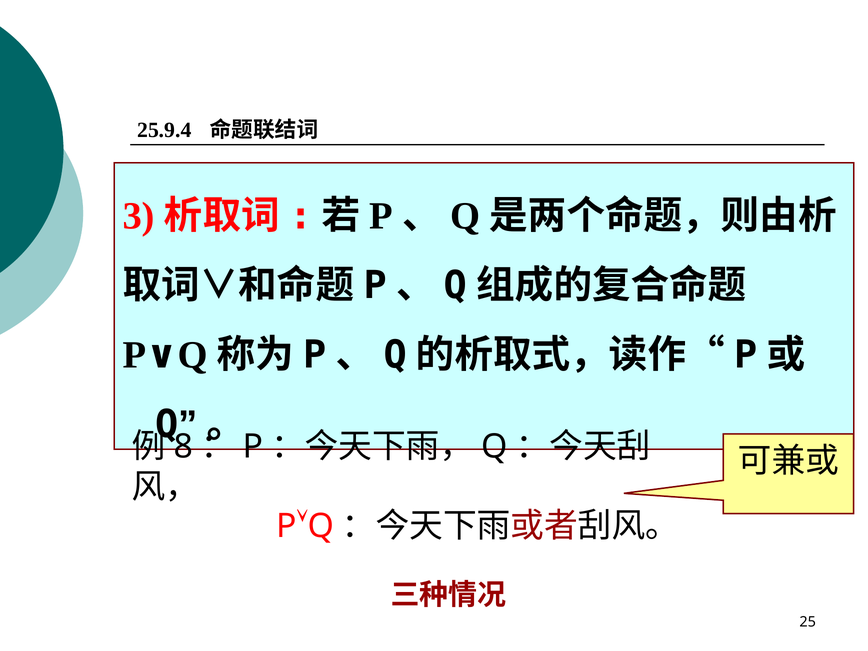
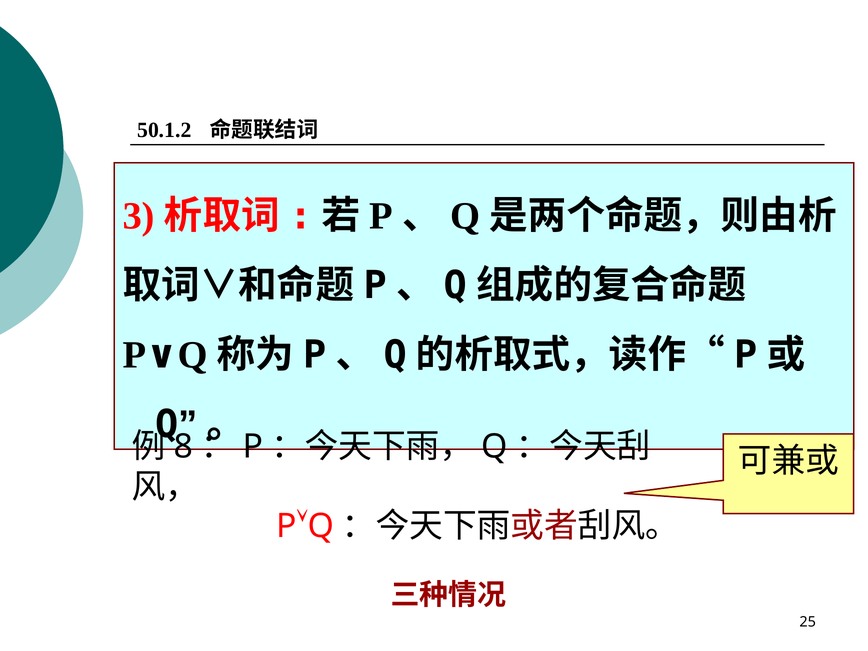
25.9.4: 25.9.4 -> 50.1.2
